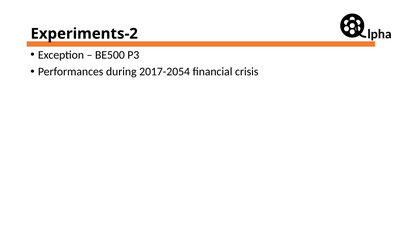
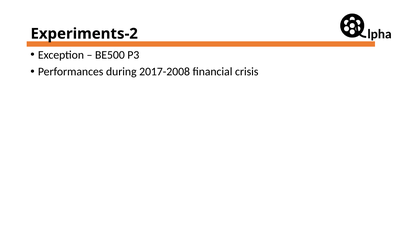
2017-2054: 2017-2054 -> 2017-2008
